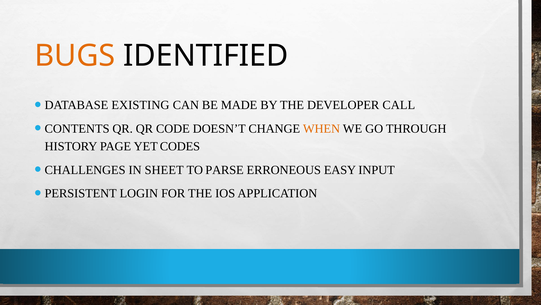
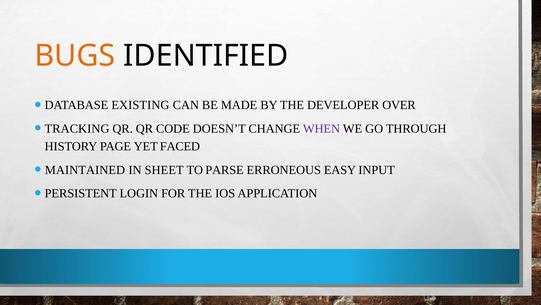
CALL: CALL -> OVER
CONTENTS: CONTENTS -> TRACKING
WHEN colour: orange -> purple
CODES: CODES -> FACED
CHALLENGES: CHALLENGES -> MAINTAINED
